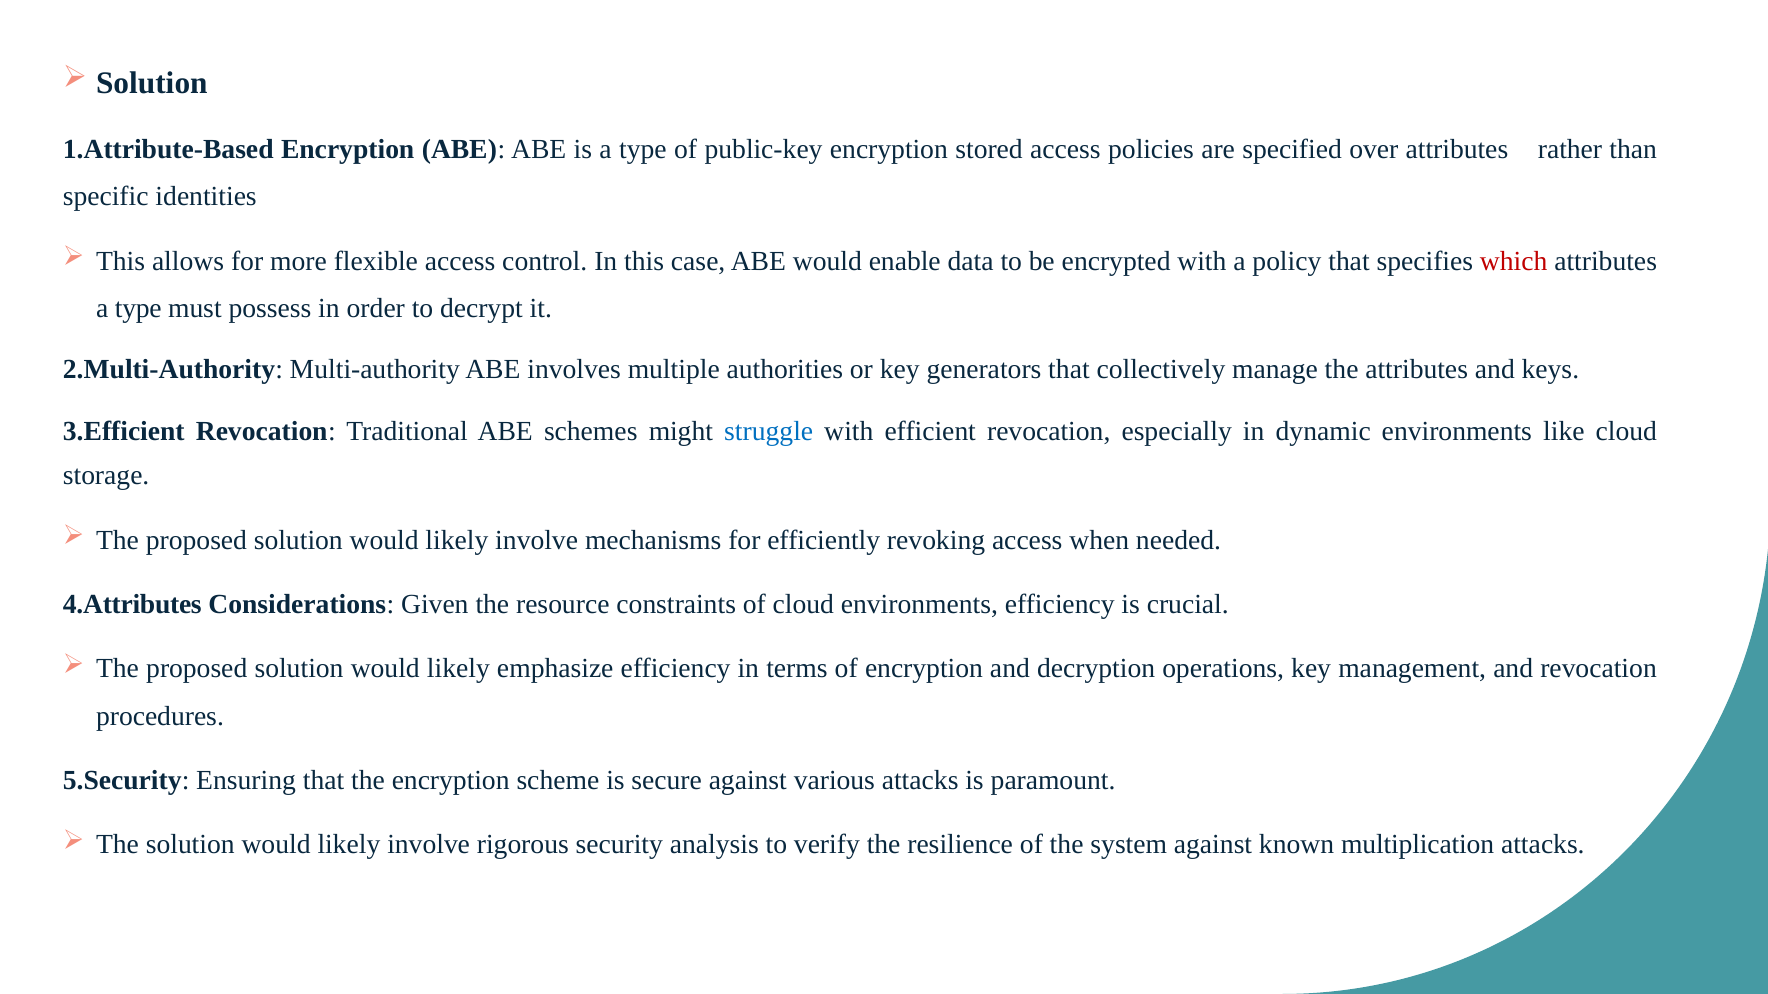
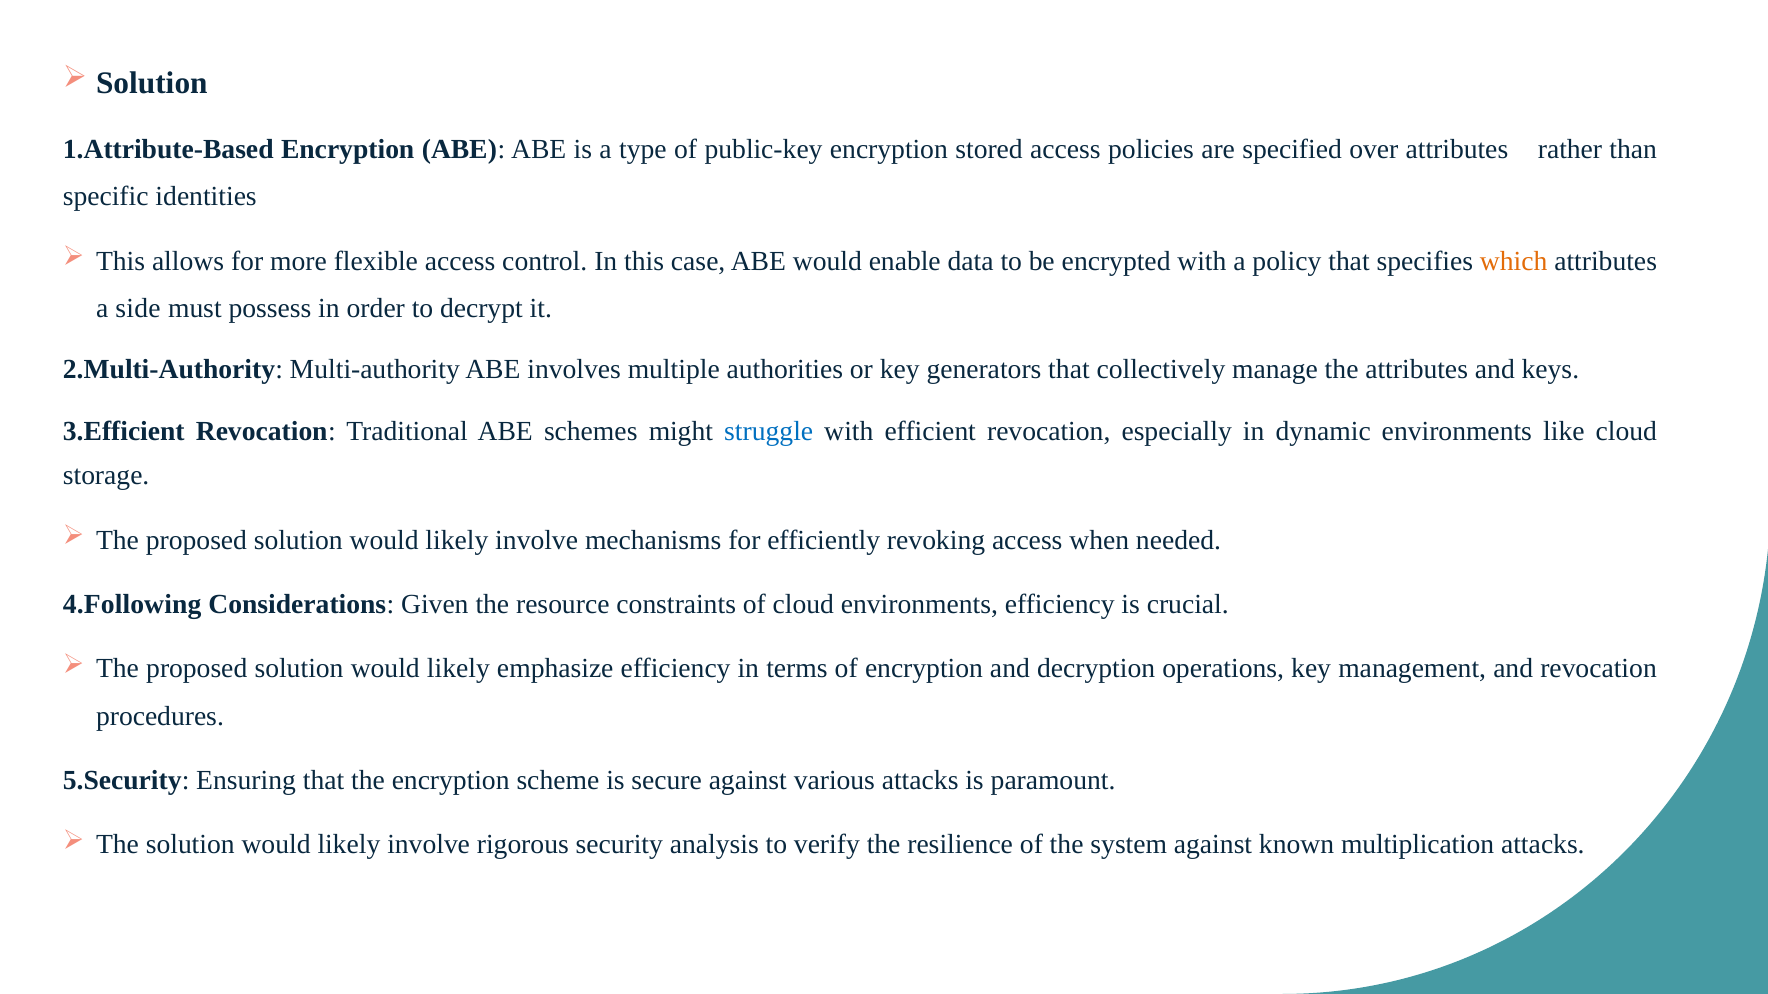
which colour: red -> orange
type at (138, 309): type -> side
4.Attributes: 4.Attributes -> 4.Following
